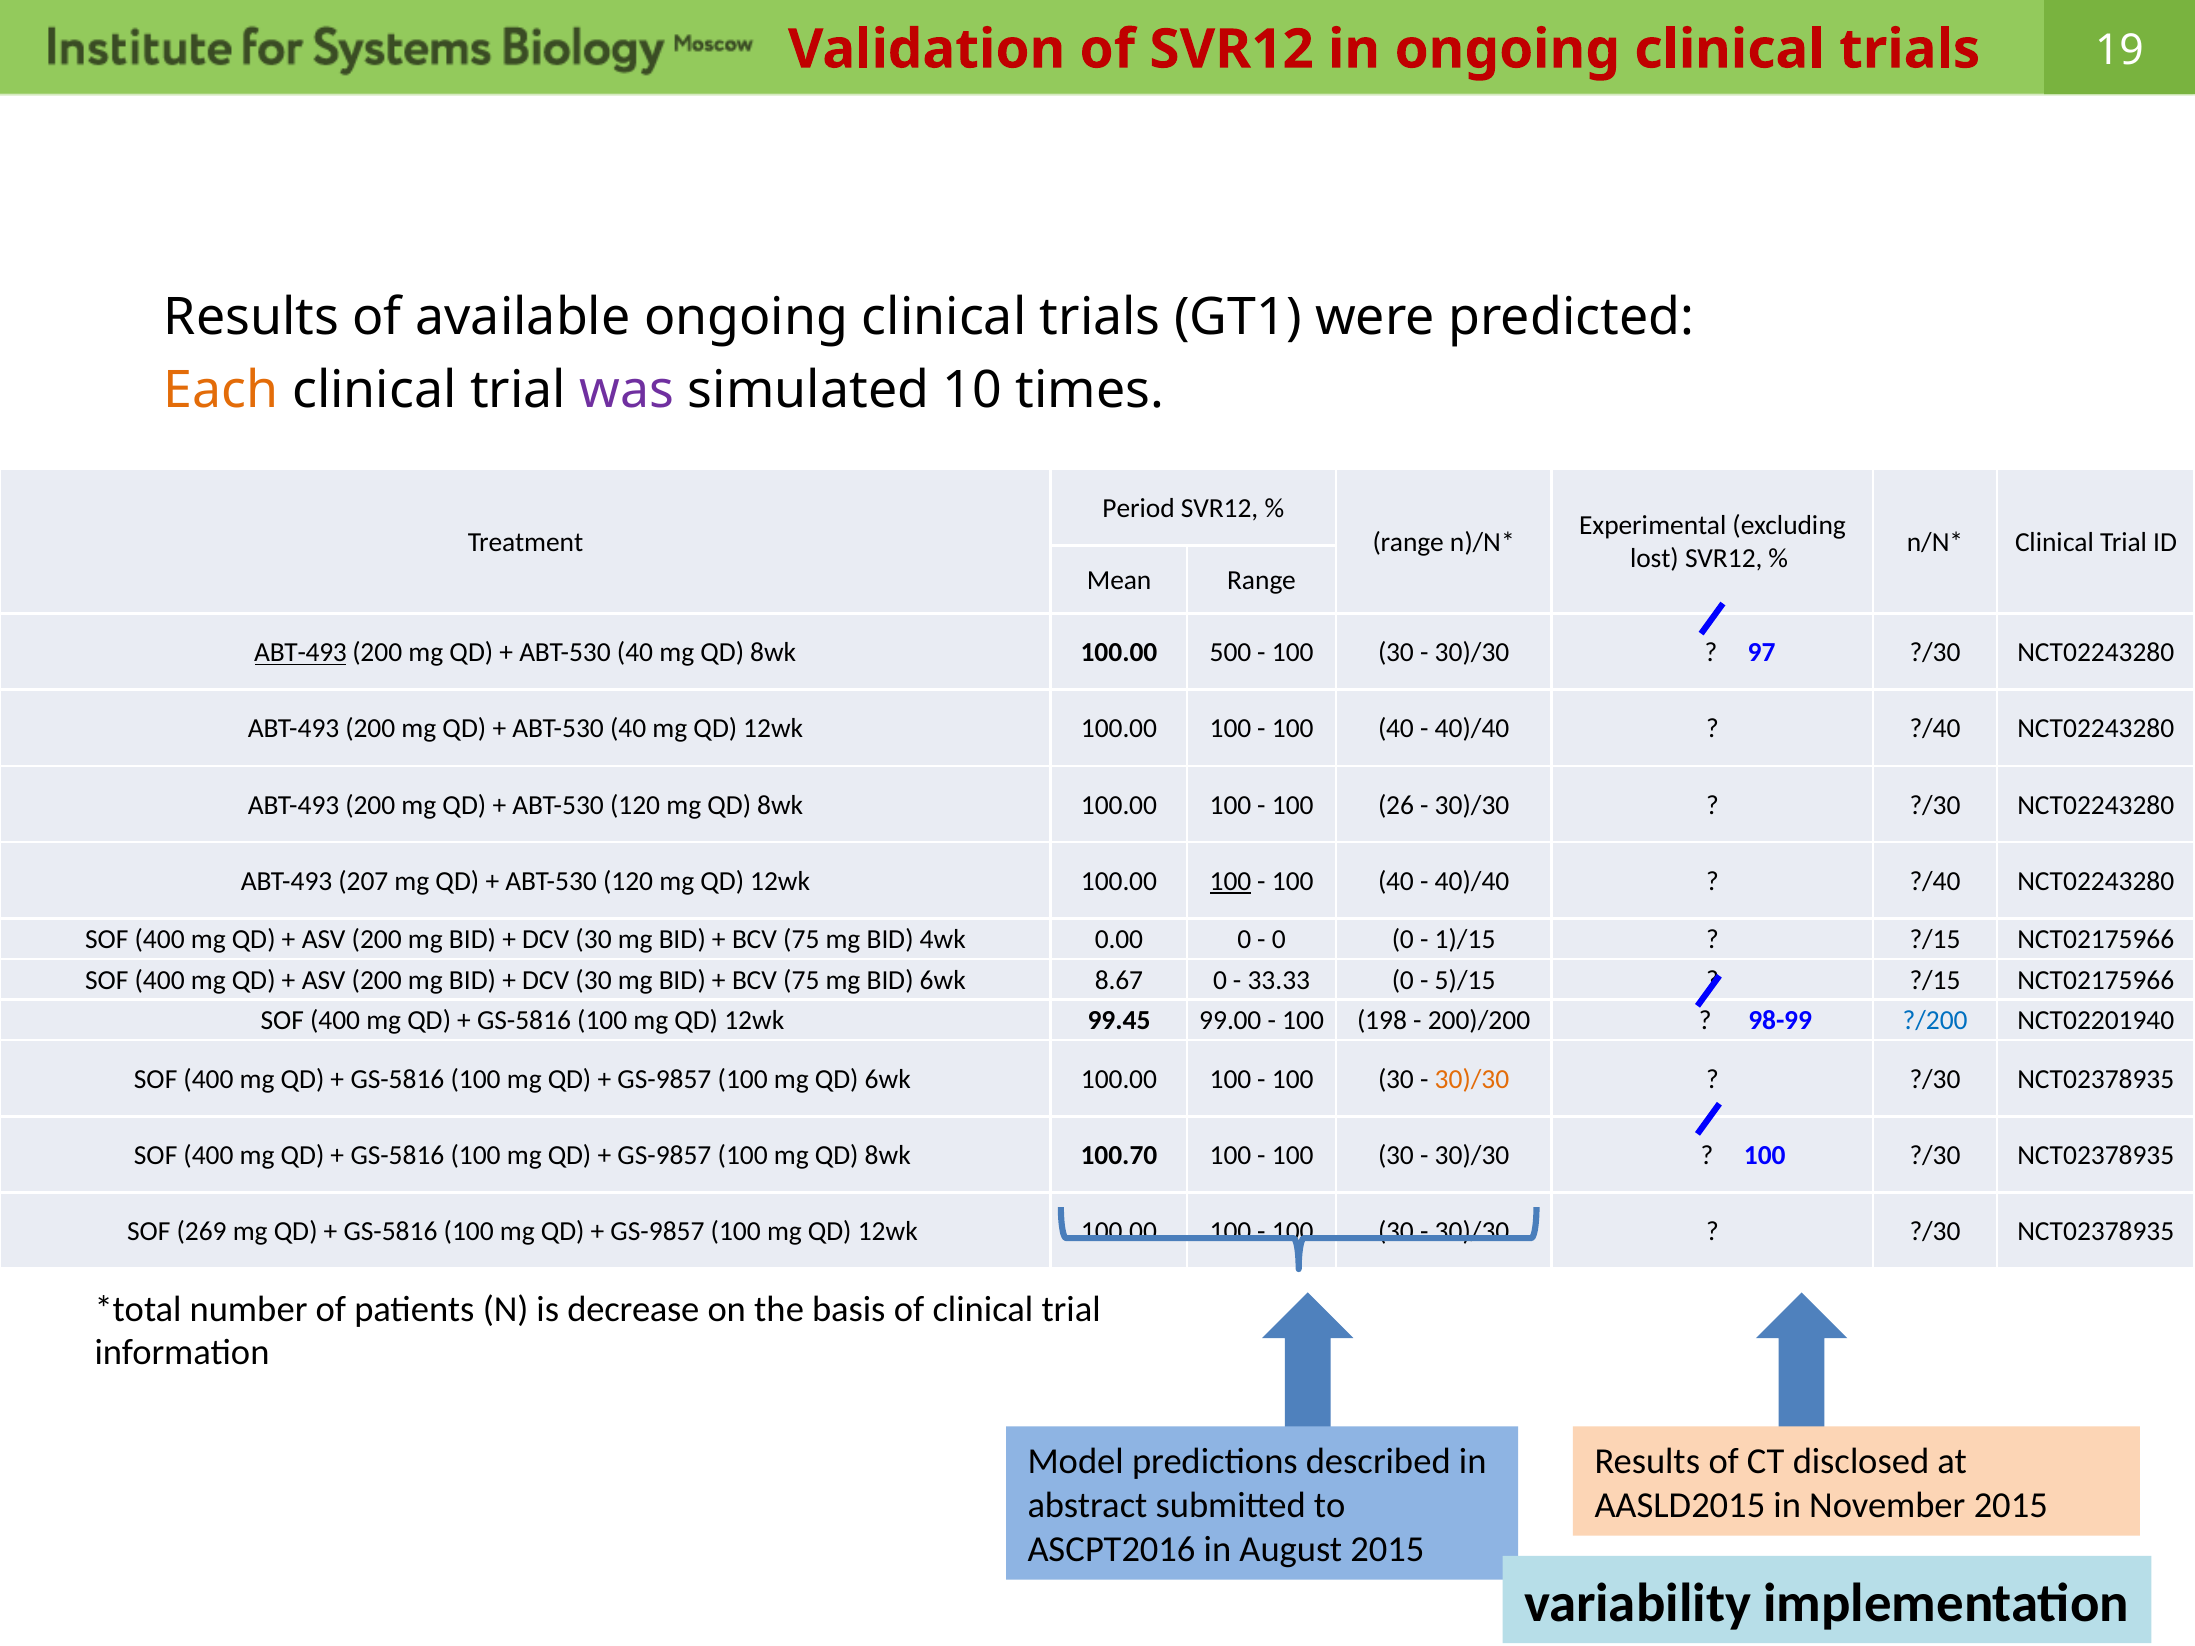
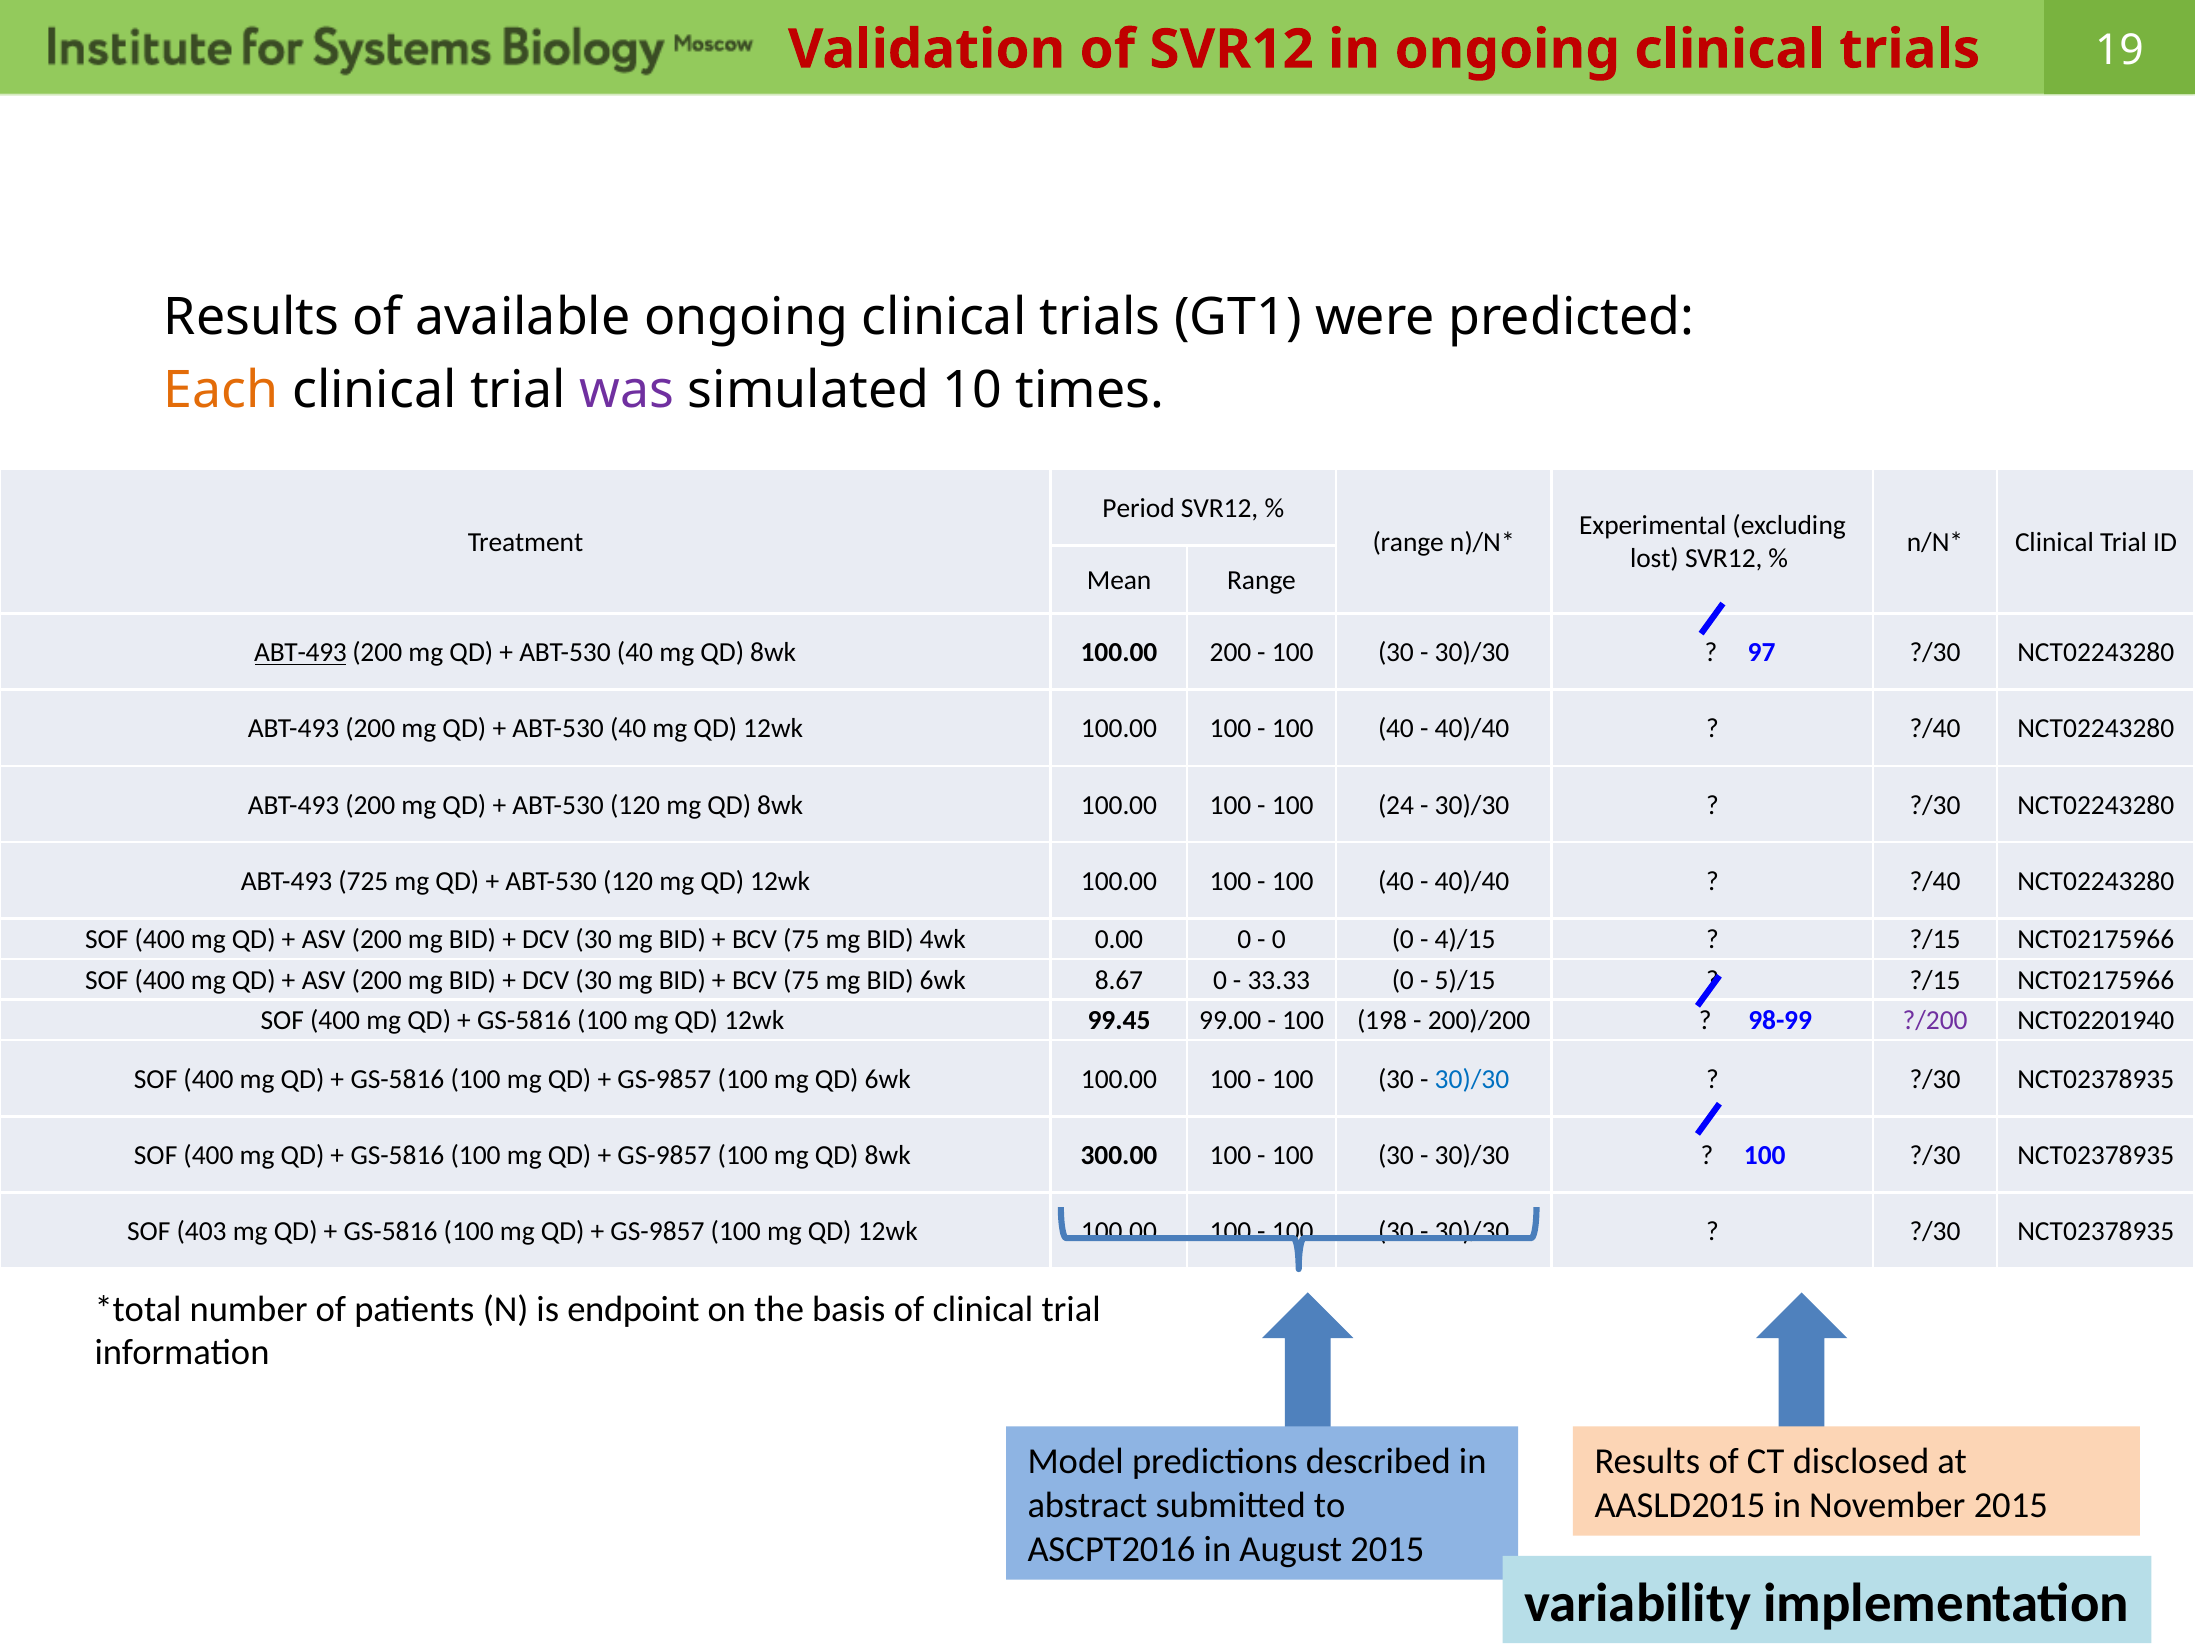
100.00 500: 500 -> 200
26: 26 -> 24
207: 207 -> 725
100 at (1231, 881) underline: present -> none
1)/15: 1)/15 -> 4)/15
?/200 colour: blue -> purple
30)/30 at (1472, 1079) colour: orange -> blue
100.70: 100.70 -> 300.00
269: 269 -> 403
decrease: decrease -> endpoint
